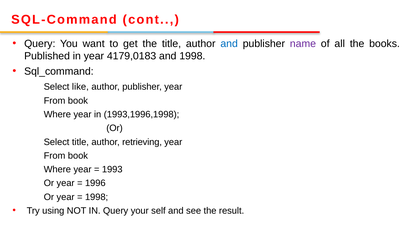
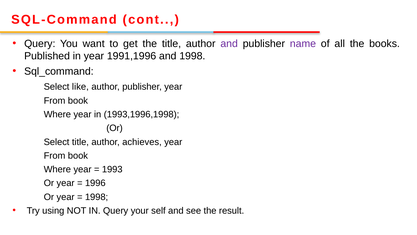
and at (229, 43) colour: blue -> purple
4179,0183: 4179,0183 -> 1991,1996
retrieving: retrieving -> achieves
